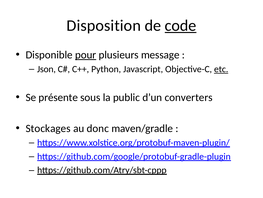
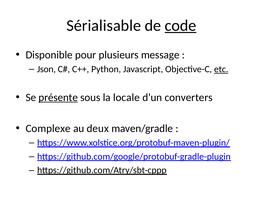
Disposition: Disposition -> Sérialisable
pour underline: present -> none
présente underline: none -> present
public: public -> locale
Stockages: Stockages -> Complexe
donc: donc -> deux
